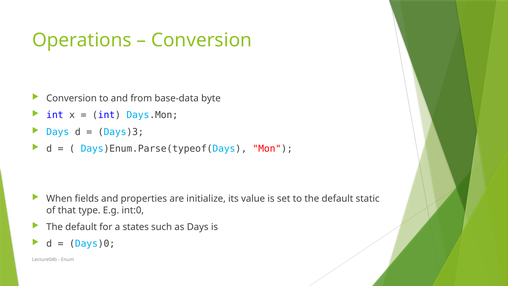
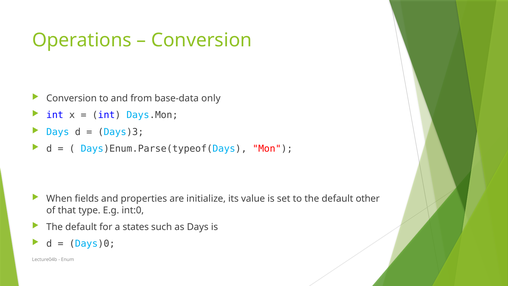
byte: byte -> only
static: static -> other
